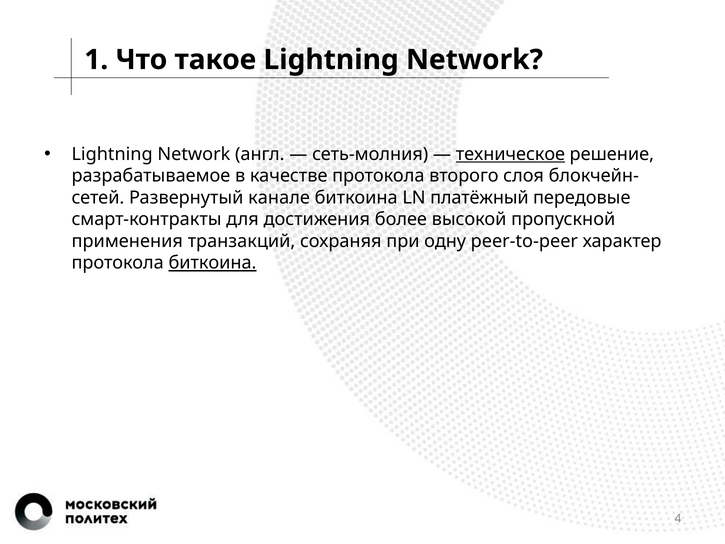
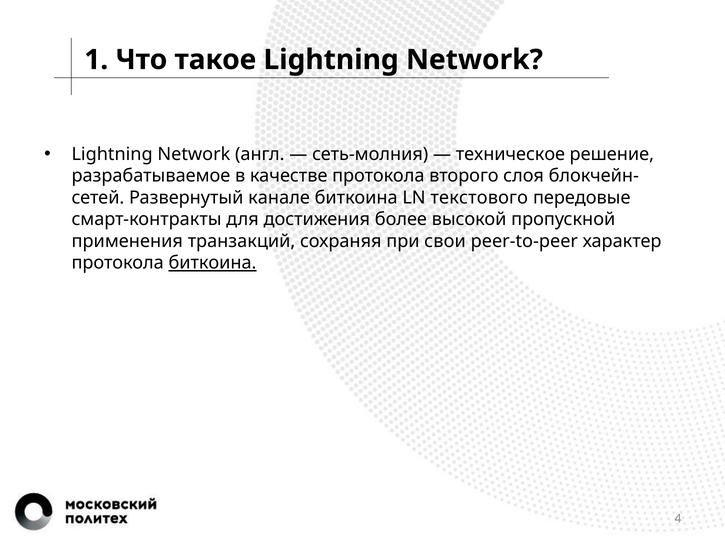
техническое underline: present -> none
платёжный: платёжный -> текстового
одну: одну -> свои
